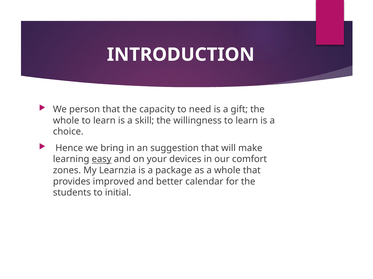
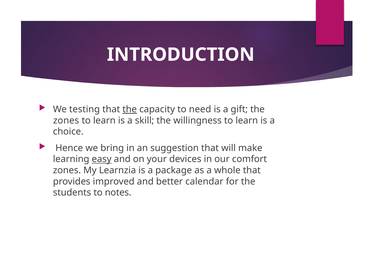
person: person -> testing
the at (130, 110) underline: none -> present
whole at (66, 121): whole -> zones
initial: initial -> notes
